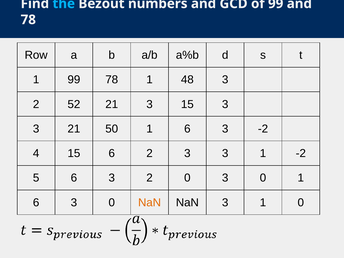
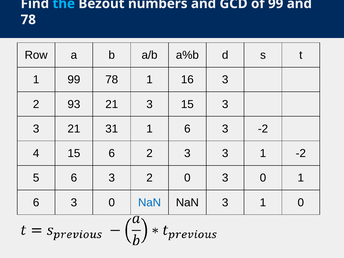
48: 48 -> 16
52: 52 -> 93
50: 50 -> 31
NaN at (150, 202) colour: orange -> blue
